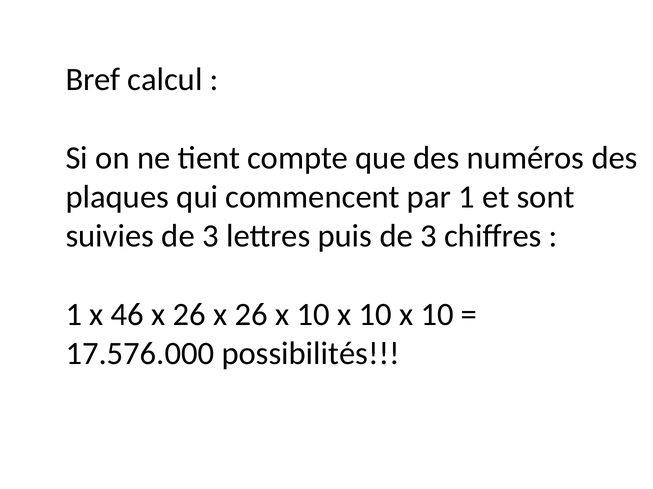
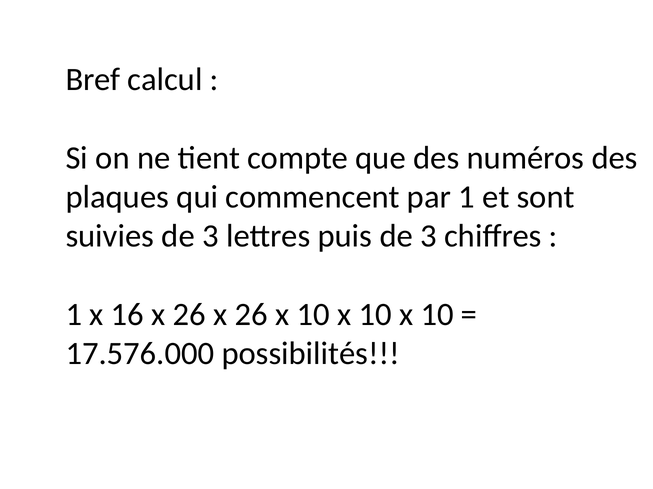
46: 46 -> 16
